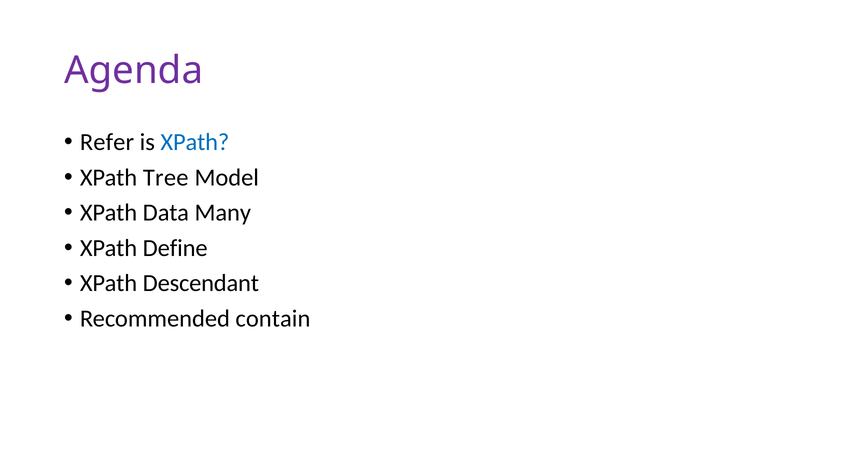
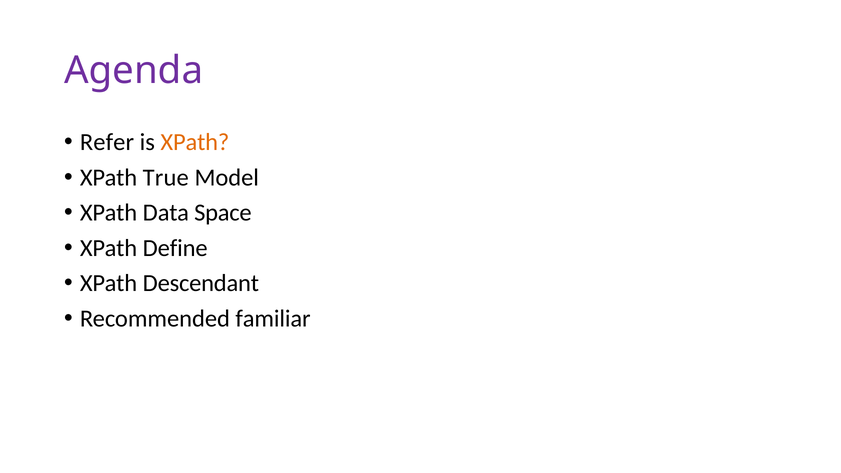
XPath at (195, 142) colour: blue -> orange
Tree: Tree -> True
Many: Many -> Space
contain: contain -> familiar
